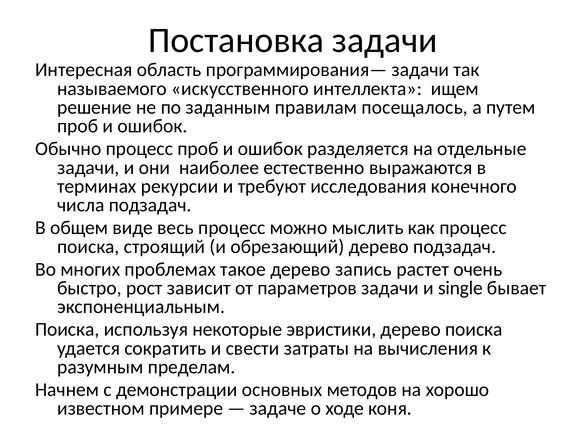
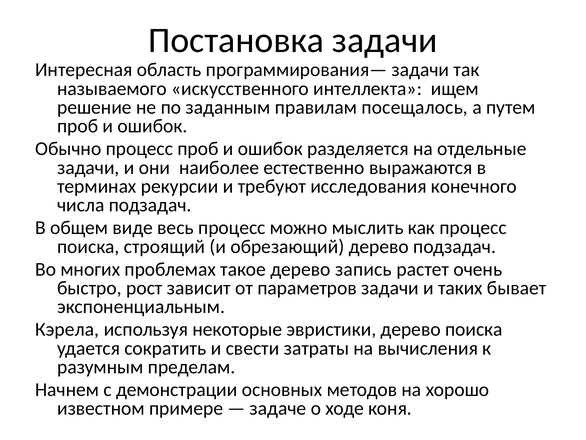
single: single -> таких
Поиска at (67, 329): Поиска -> Кэрела
